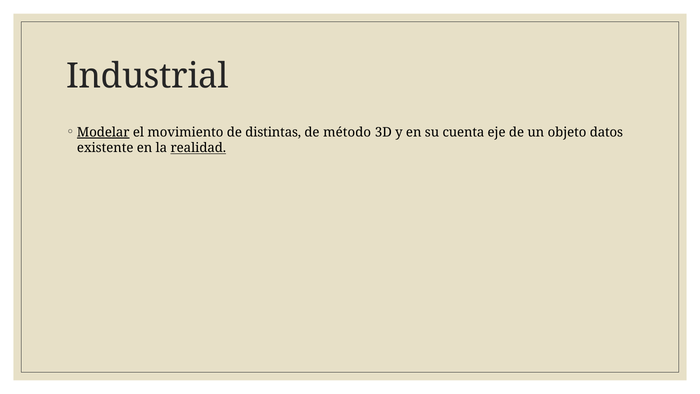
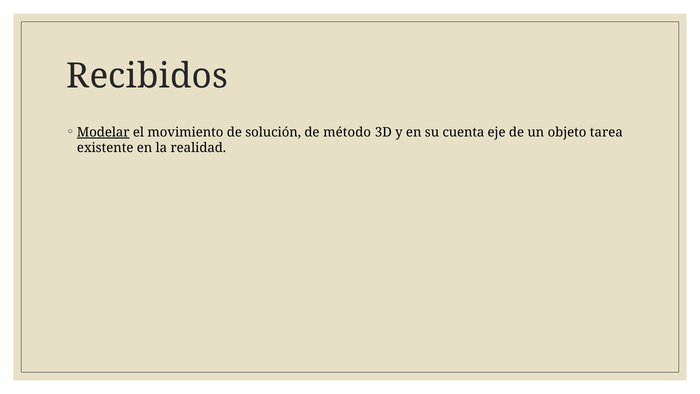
Industrial: Industrial -> Recibidos
distintas: distintas -> solución
datos: datos -> tarea
realidad underline: present -> none
